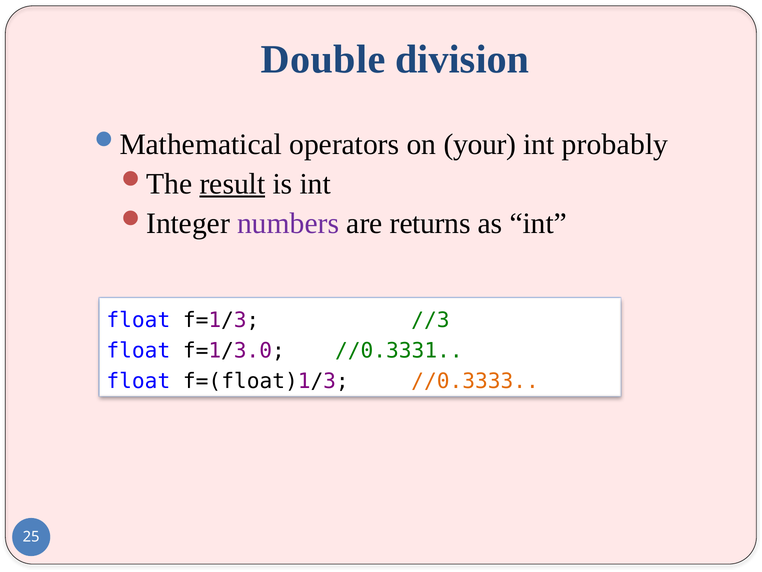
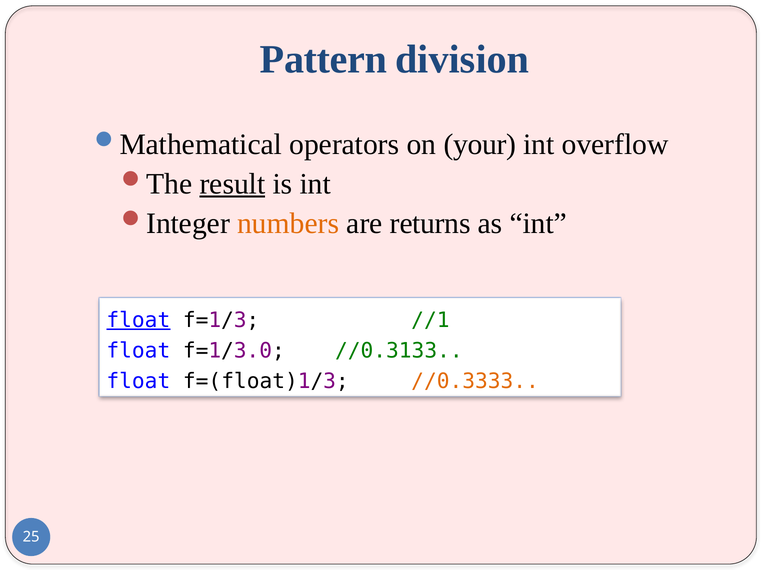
Double: Double -> Pattern
probably: probably -> overflow
numbers colour: purple -> orange
float at (138, 320) underline: none -> present
//3: //3 -> //1
//0.3331: //0.3331 -> //0.3133
